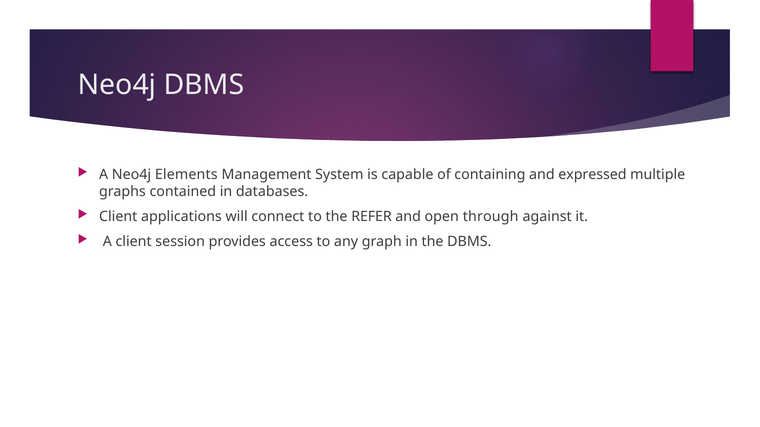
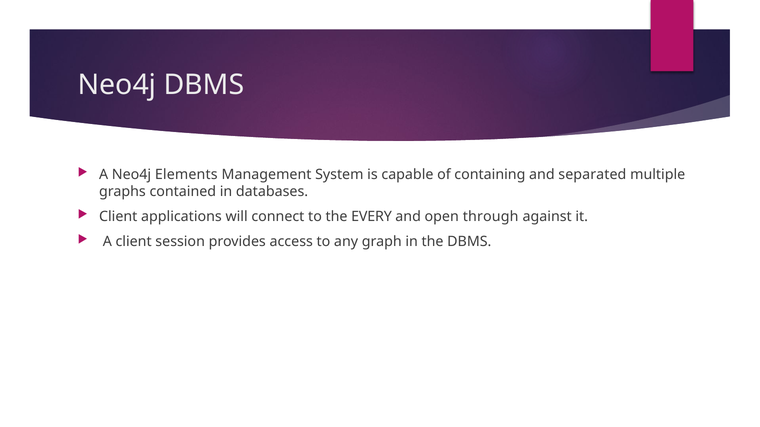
expressed: expressed -> separated
REFER: REFER -> EVERY
